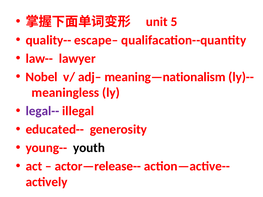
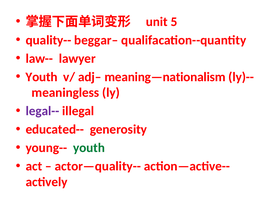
escape–: escape– -> beggar–
Nobel at (42, 77): Nobel -> Youth
youth at (89, 148) colour: black -> green
actor—release--: actor—release-- -> actor—quality--
